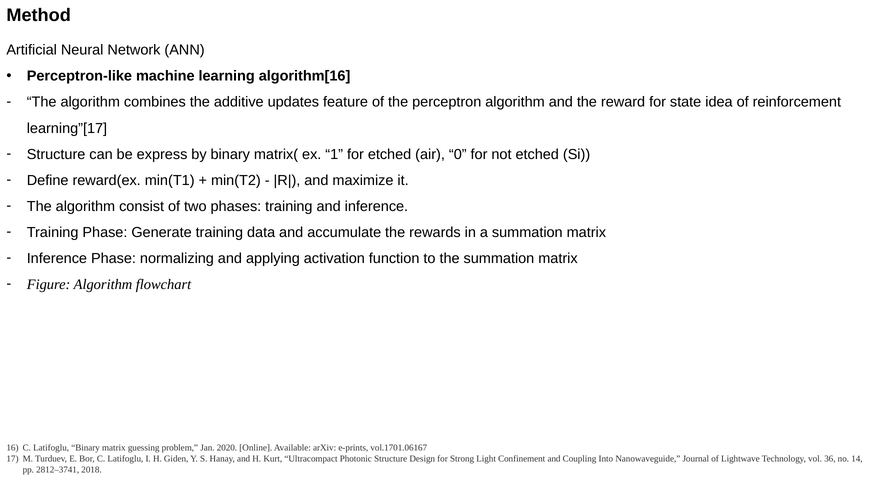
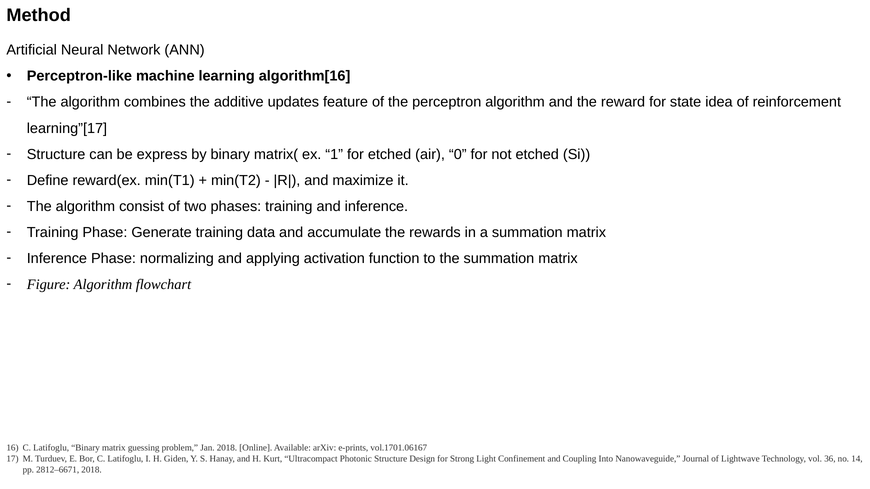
Jan 2020: 2020 -> 2018
2812–3741: 2812–3741 -> 2812–6671
